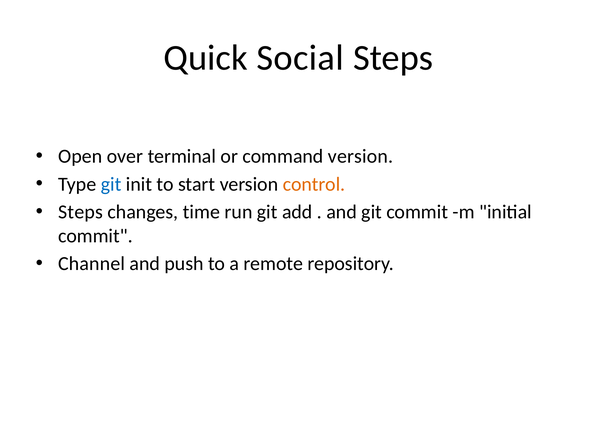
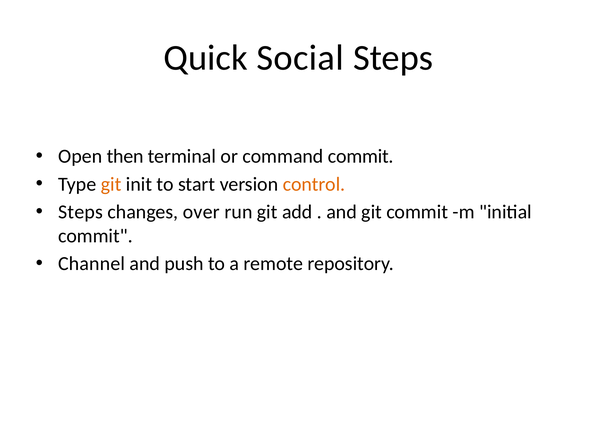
over: over -> then
command version: version -> commit
git at (111, 184) colour: blue -> orange
time: time -> over
